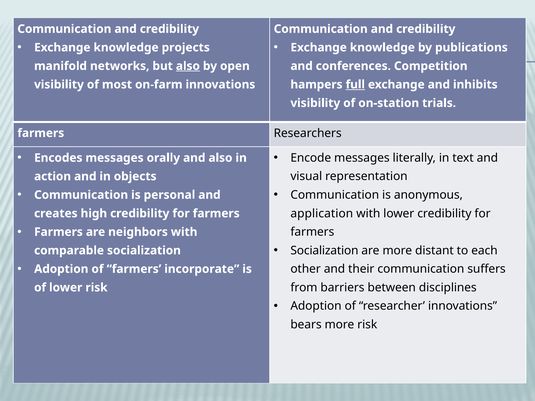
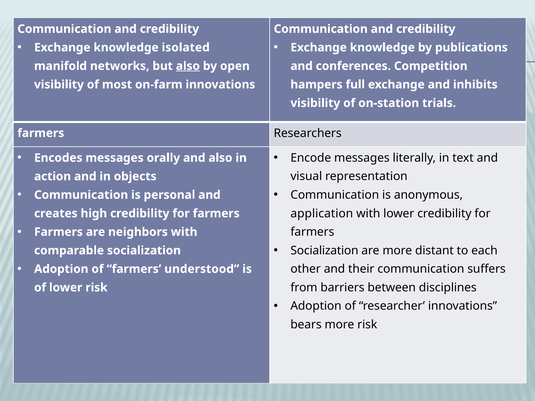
projects: projects -> isolated
full underline: present -> none
incorporate: incorporate -> understood
